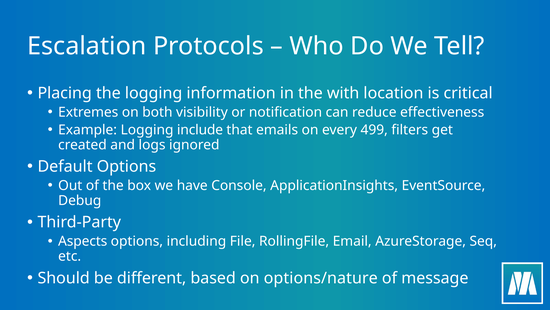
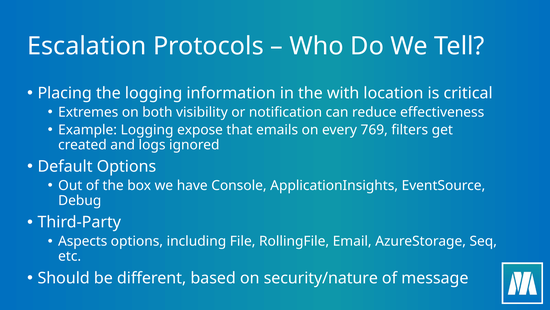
include: include -> expose
499: 499 -> 769
options/nature: options/nature -> security/nature
